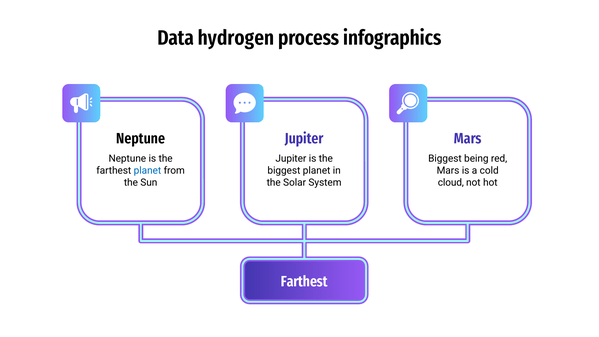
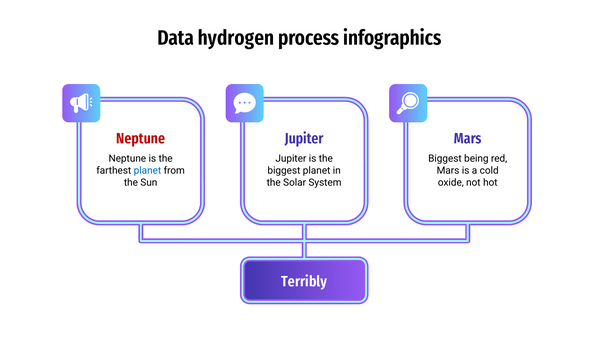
Neptune at (141, 139) colour: black -> red
cloud: cloud -> oxide
Farthest at (304, 281): Farthest -> Terribly
